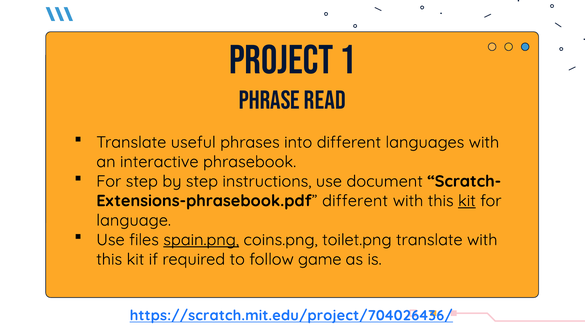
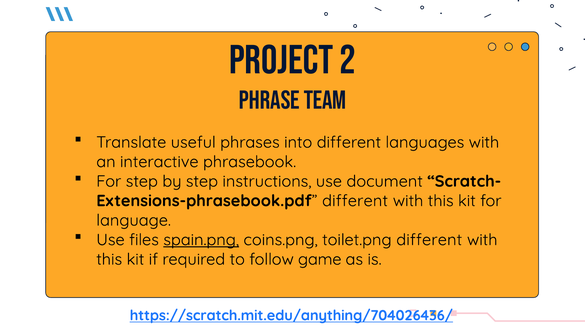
1: 1 -> 2
Read: Read -> Team
kit at (467, 201) underline: present -> none
toilet.png translate: translate -> different
https://scratch.mit.edu/project/704026436/: https://scratch.mit.edu/project/704026436/ -> https://scratch.mit.edu/anything/704026436/
